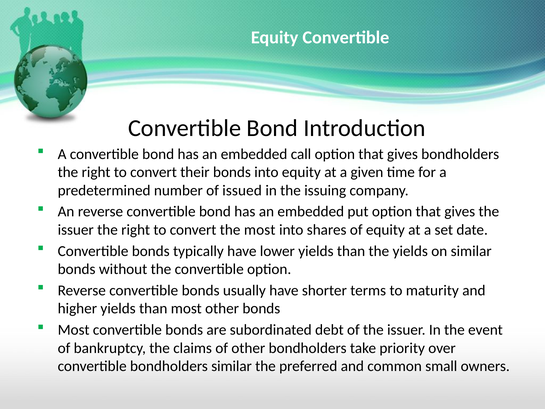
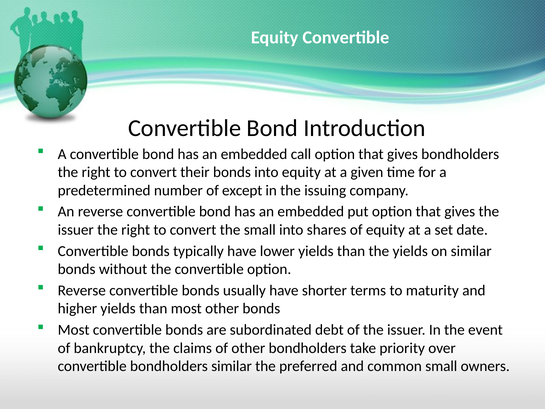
issued: issued -> except
the most: most -> small
